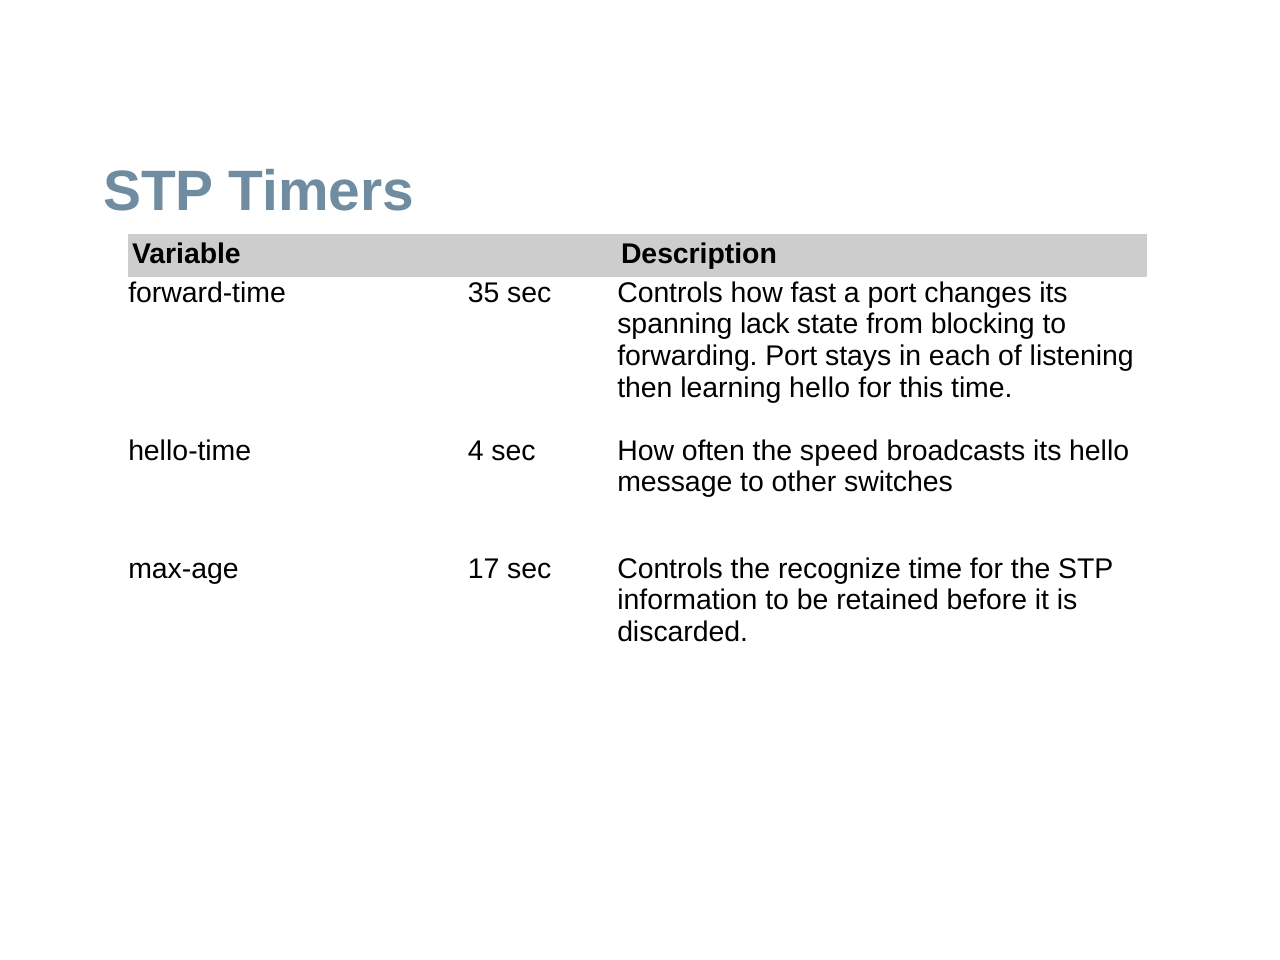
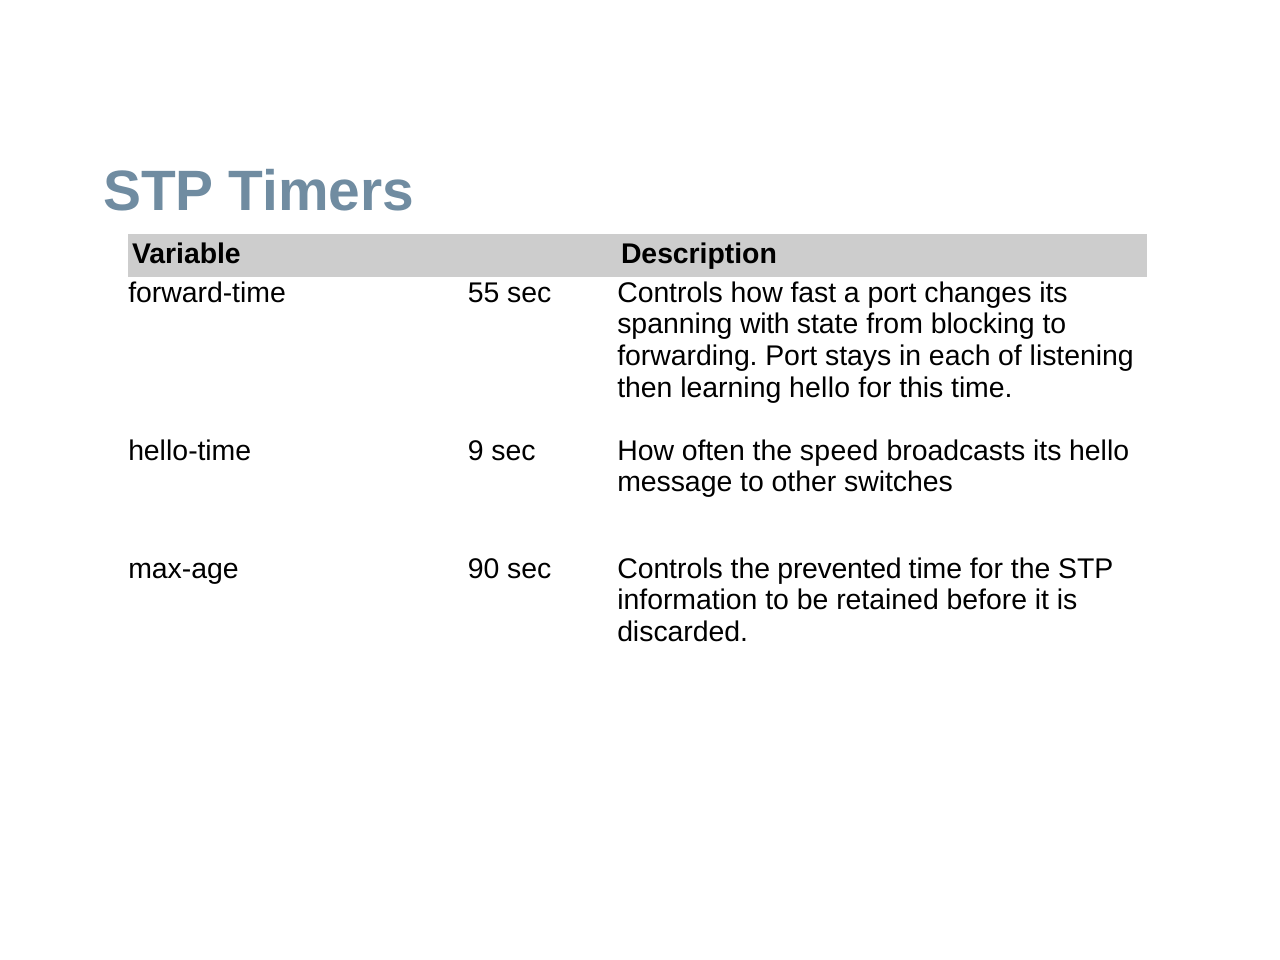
35: 35 -> 55
lack: lack -> with
4: 4 -> 9
17: 17 -> 90
recognize: recognize -> prevented
